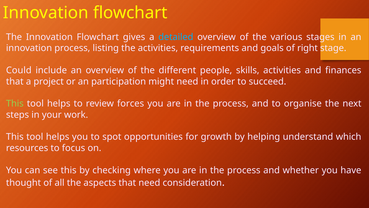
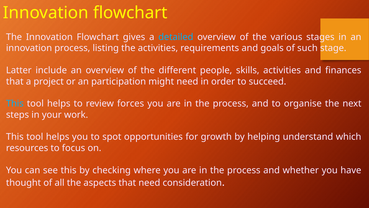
right: right -> such
Could: Could -> Latter
This at (15, 103) colour: light green -> light blue
